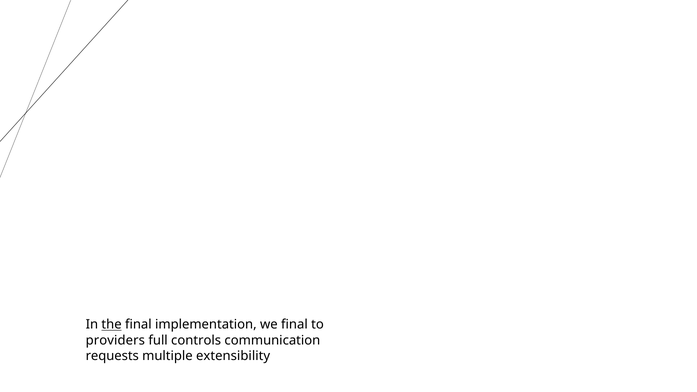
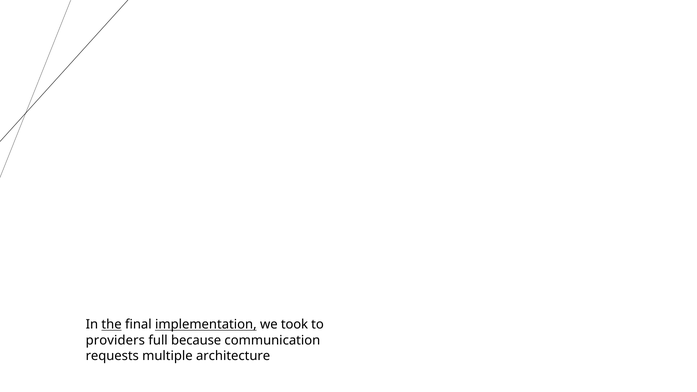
implementation underline: none -> present
we final: final -> took
controls: controls -> because
extensibility: extensibility -> architecture
